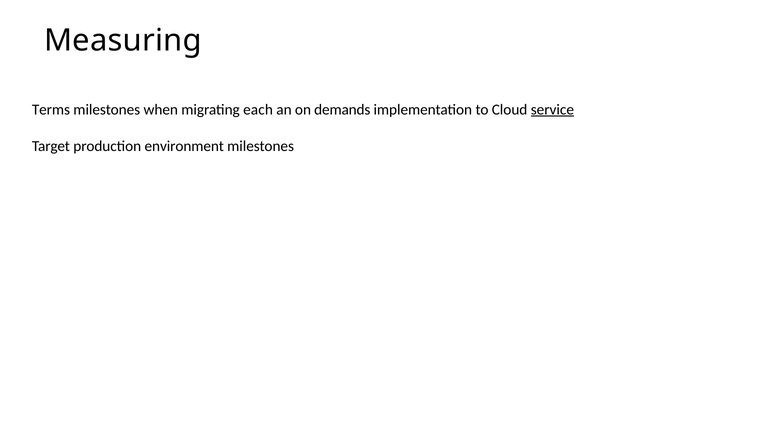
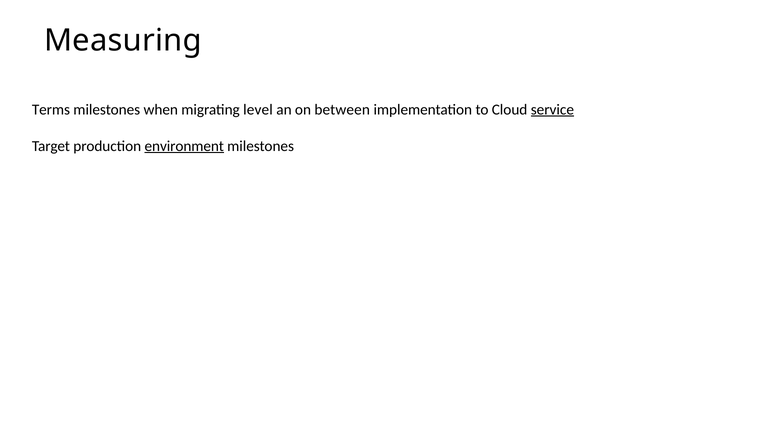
each: each -> level
demands: demands -> between
environment underline: none -> present
